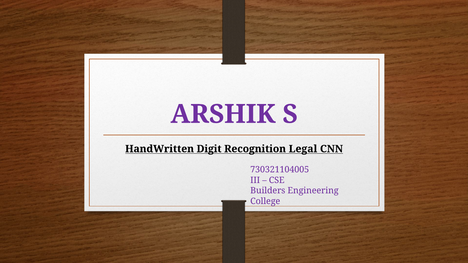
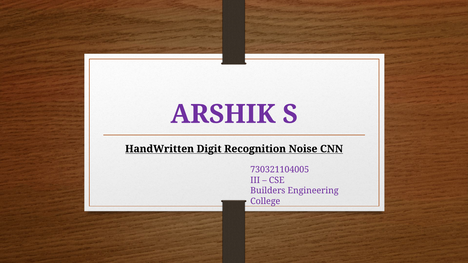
Legal: Legal -> Noise
